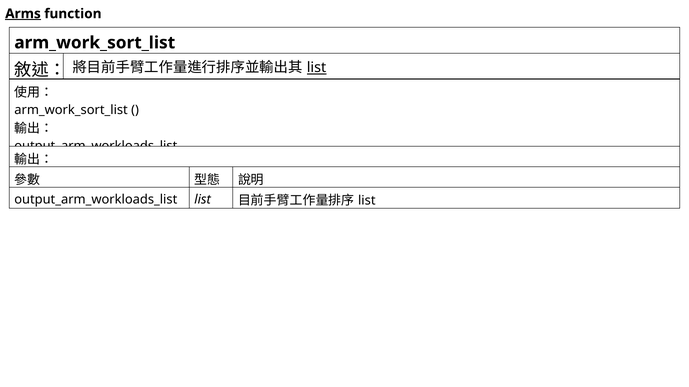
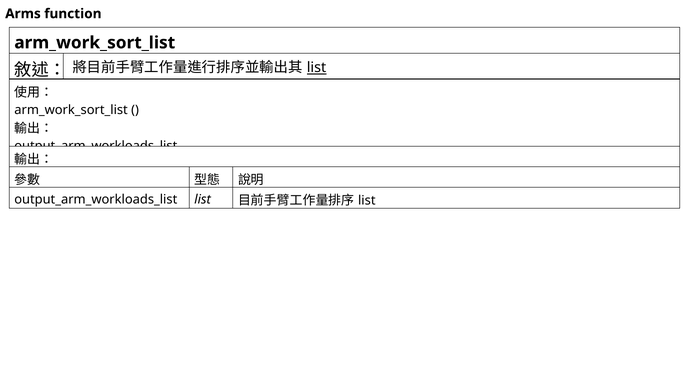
Arms underline: present -> none
